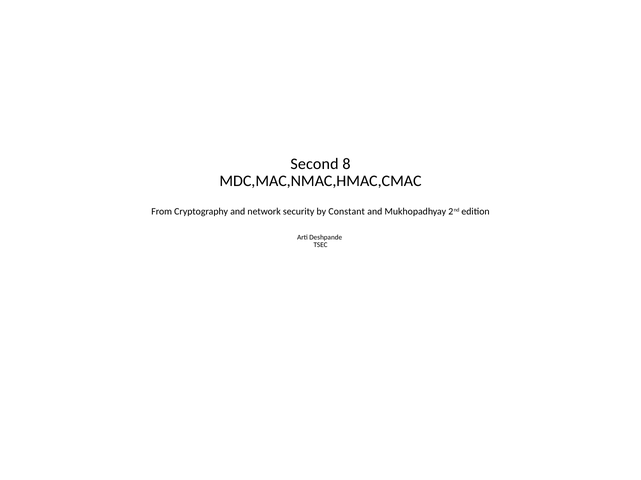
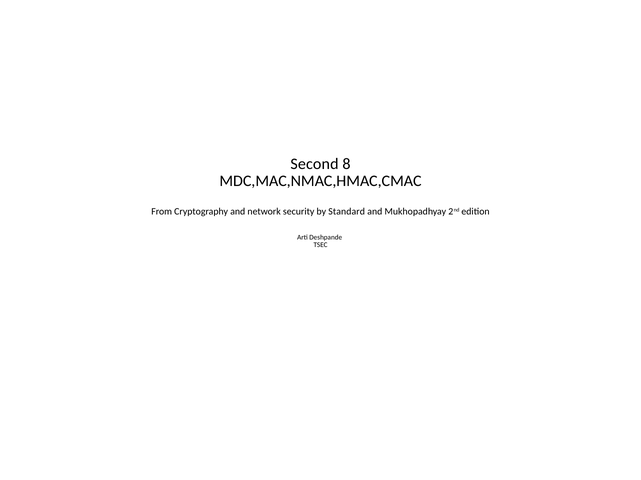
Constant: Constant -> Standard
